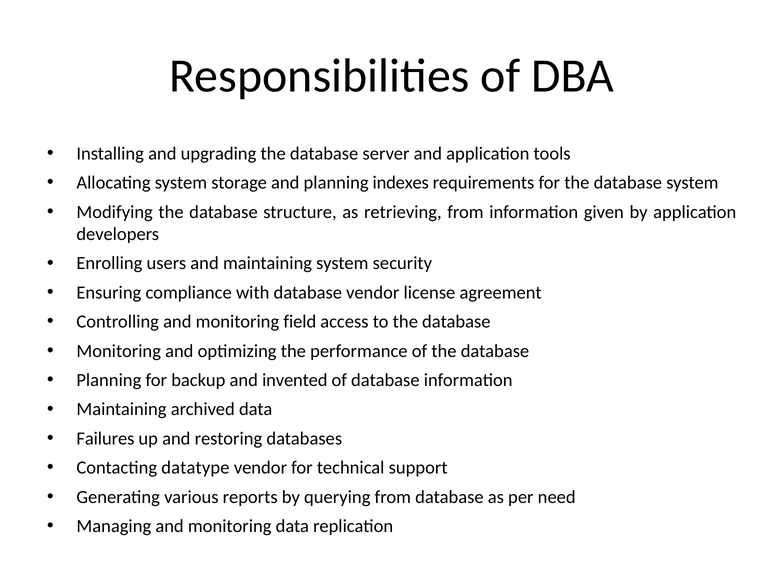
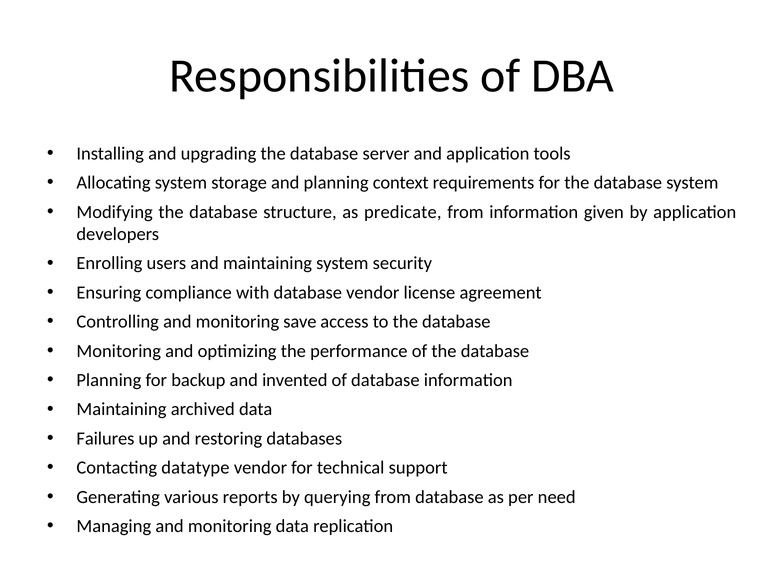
indexes: indexes -> context
retrieving: retrieving -> predicate
field: field -> save
